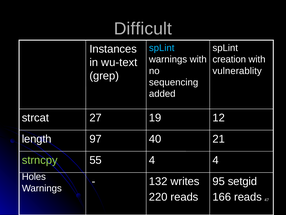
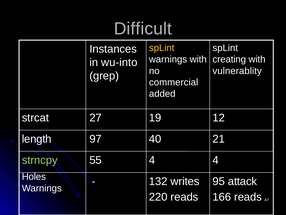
spLint at (162, 48) colour: light blue -> yellow
creation: creation -> creating
wu-text: wu-text -> wu-into
sequencing: sequencing -> commercial
setgid: setgid -> attack
